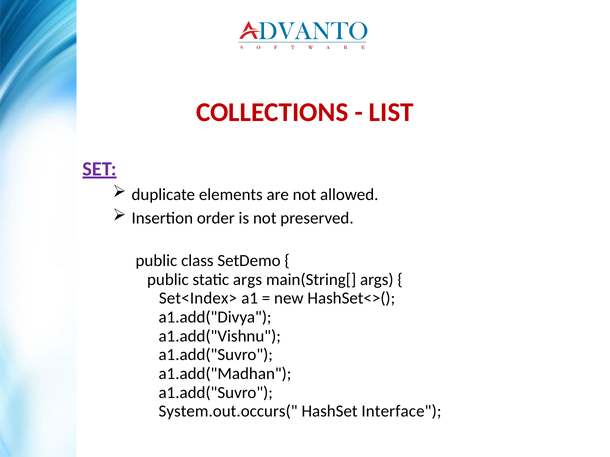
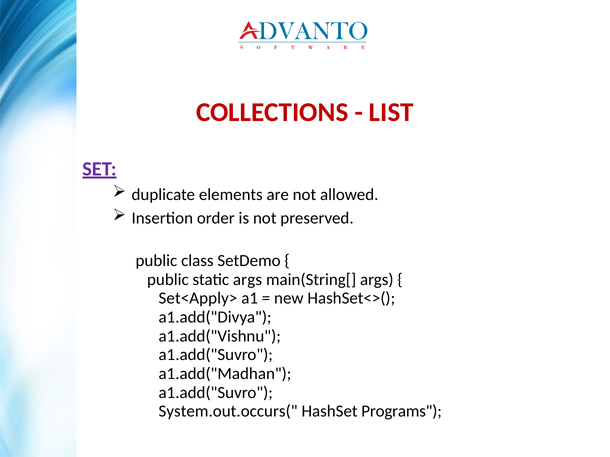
Set<Index>: Set<Index> -> Set<Apply>
Interface: Interface -> Programs
